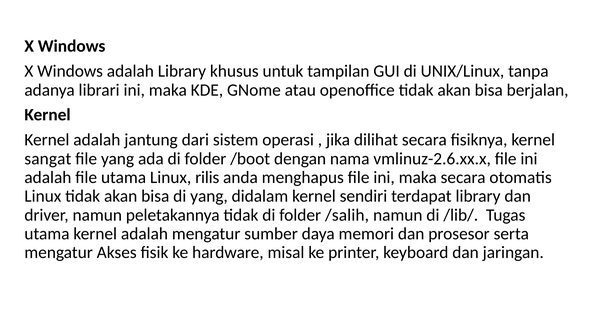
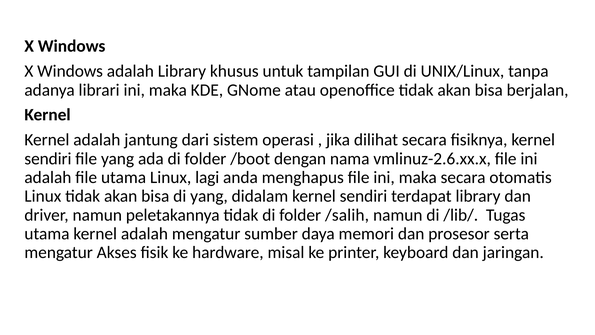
sangat at (48, 159): sangat -> sendiri
rilis: rilis -> lagi
